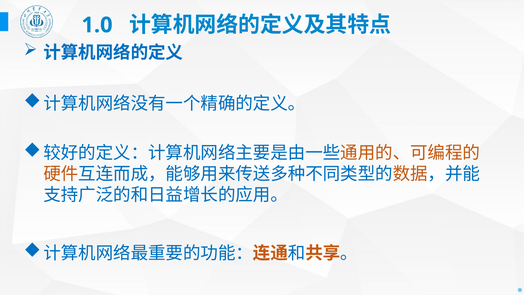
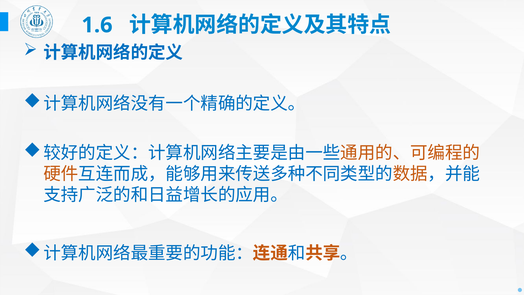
1.0: 1.0 -> 1.6
